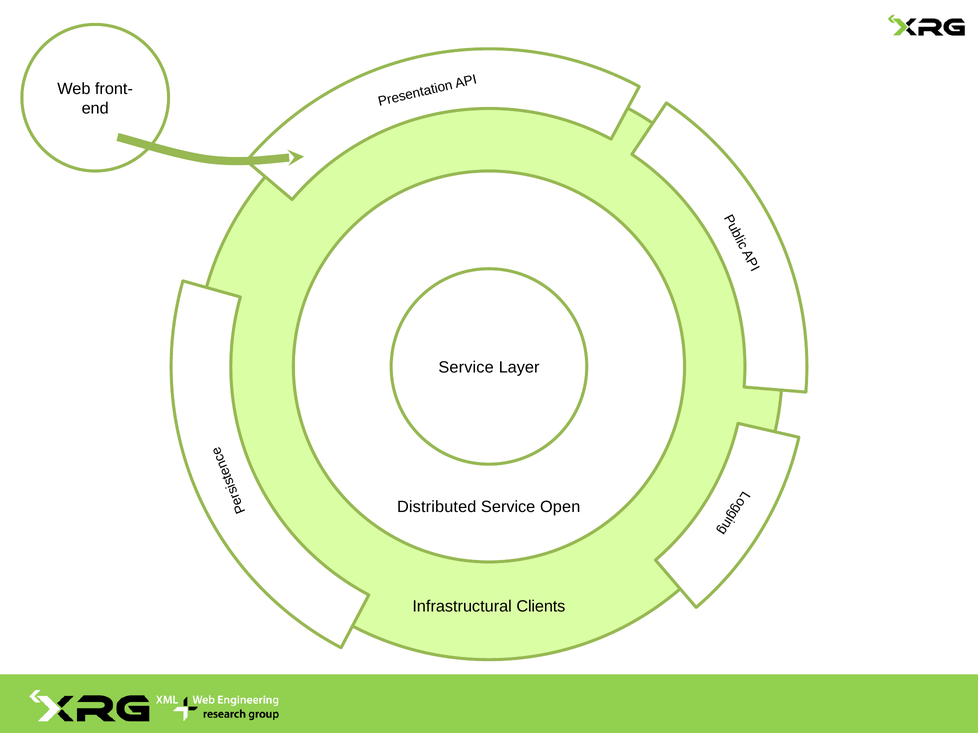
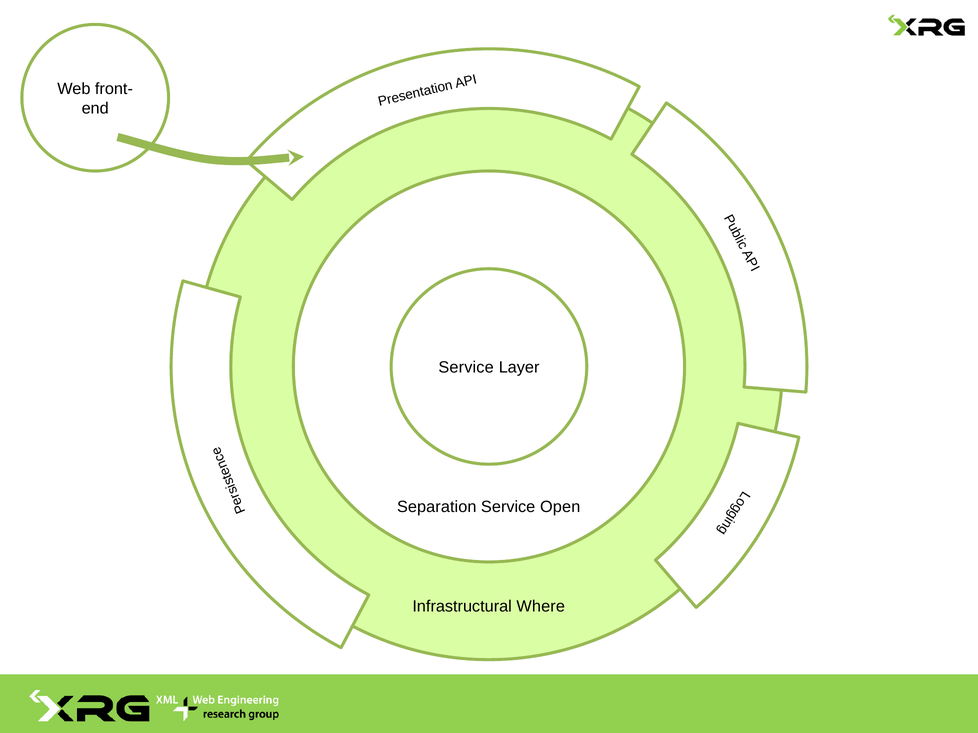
Distributed: Distributed -> Separation
Clients: Clients -> Where
